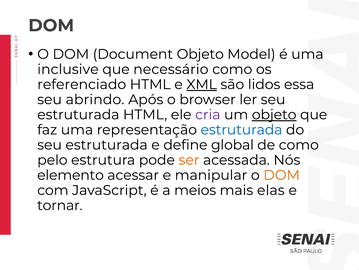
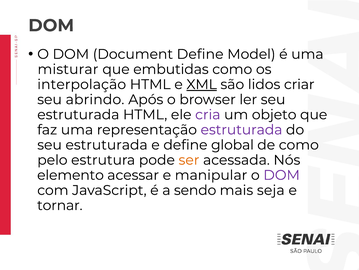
Document Objeto: Objeto -> Define
inclusive: inclusive -> misturar
necessário: necessário -> embutidas
referenciado: referenciado -> interpolação
essa: essa -> criar
objeto at (274, 114) underline: present -> none
estruturada at (242, 129) colour: blue -> purple
DOM at (282, 175) colour: orange -> purple
meios: meios -> sendo
elas: elas -> seja
